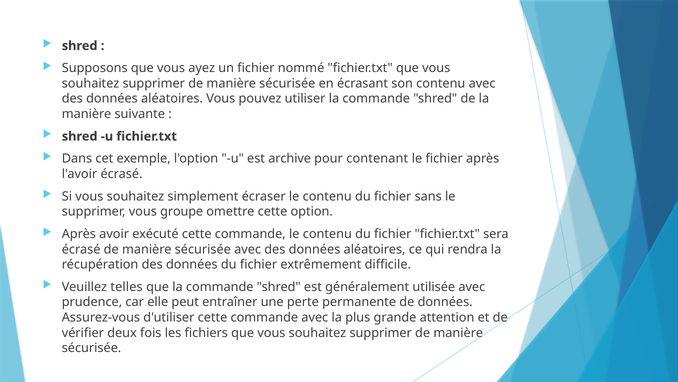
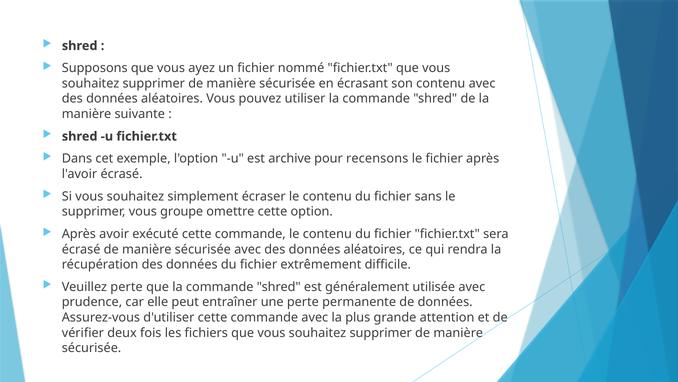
contenant: contenant -> recensons
Veuillez telles: telles -> perte
